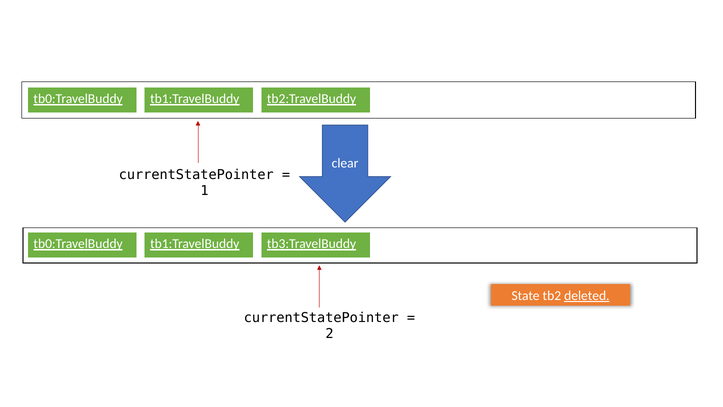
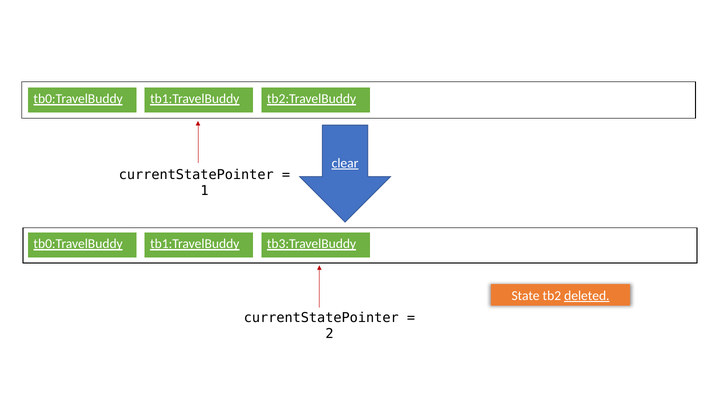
clear underline: none -> present
